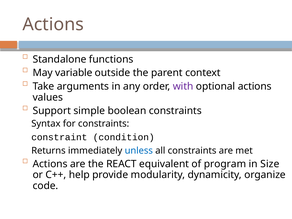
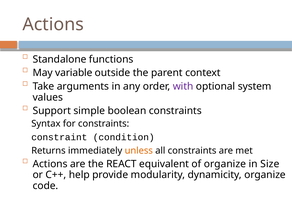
optional actions: actions -> system
unless colour: blue -> orange
of program: program -> organize
